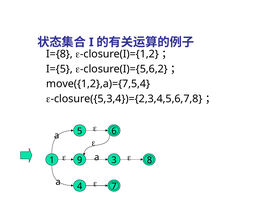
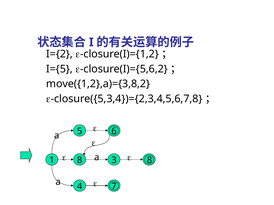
I={8: I={8 -> I={2
move({1,2},a)={7,5,4: move({1,2},a)={7,5,4 -> move({1,2},a)={3,8,2
1 9: 9 -> 8
